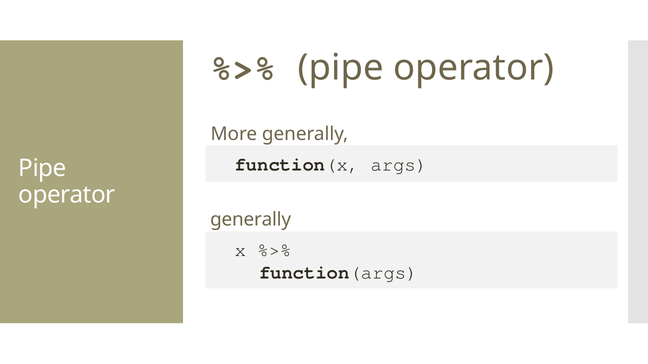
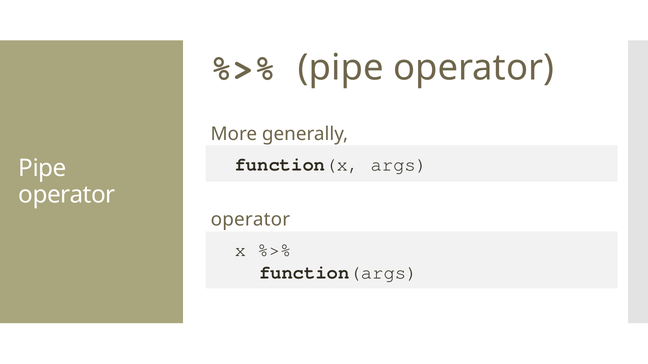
generally at (251, 220): generally -> operator
